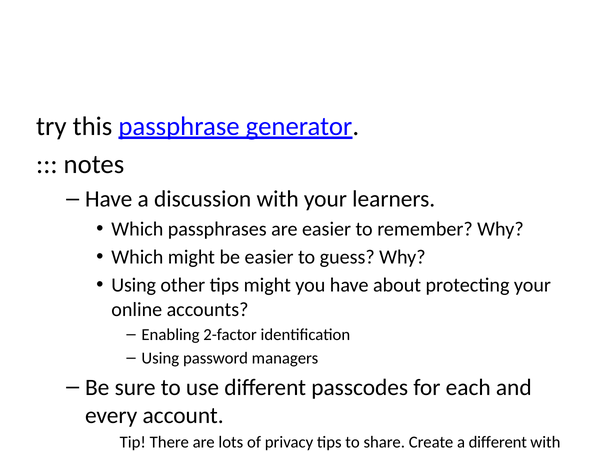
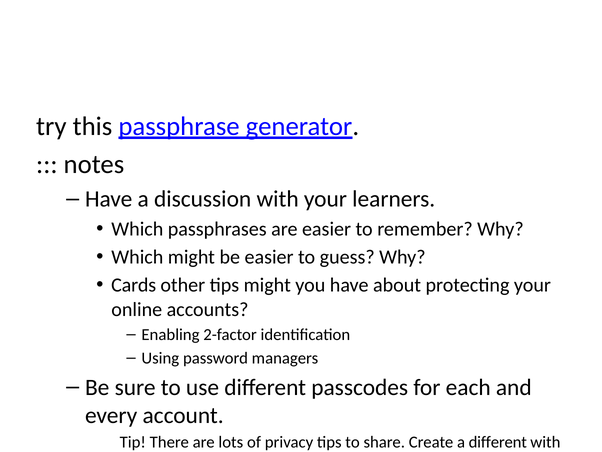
Using at (134, 285): Using -> Cards
